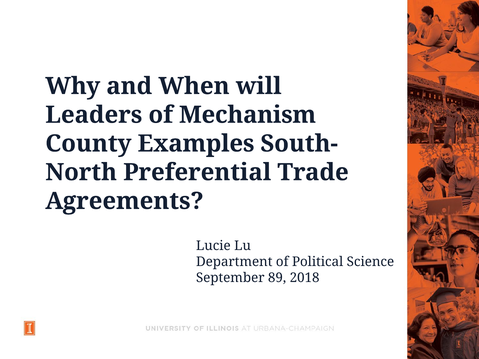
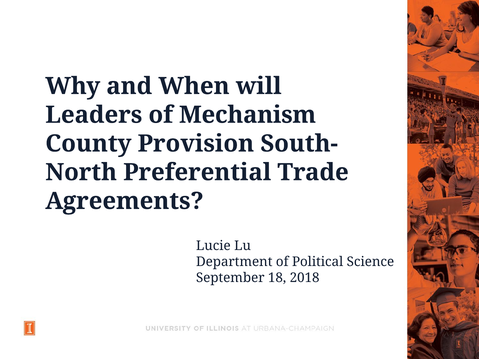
Examples: Examples -> Provision
89: 89 -> 18
